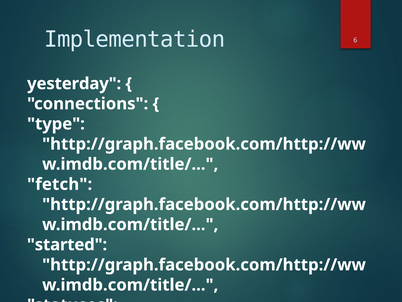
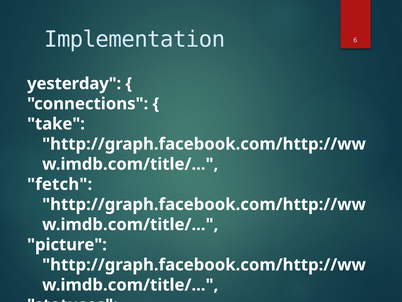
type: type -> take
started: started -> picture
